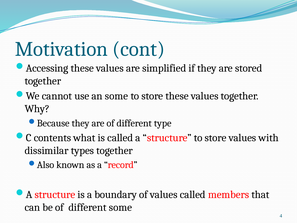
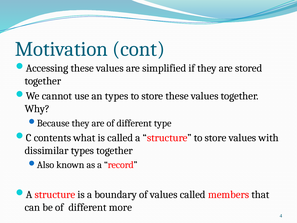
an some: some -> types
different some: some -> more
